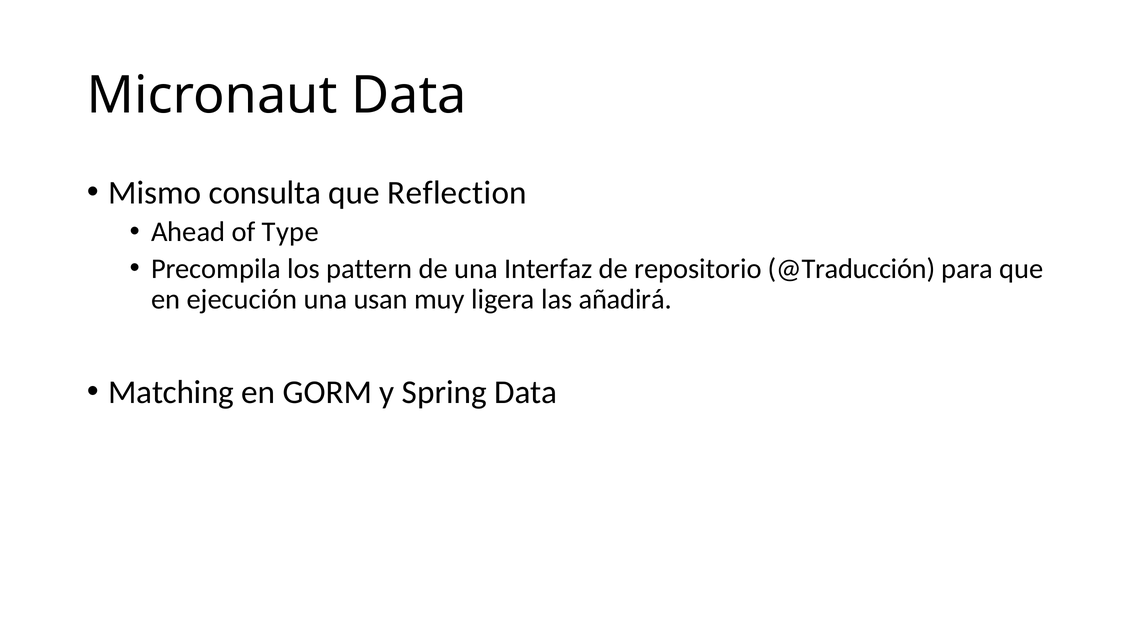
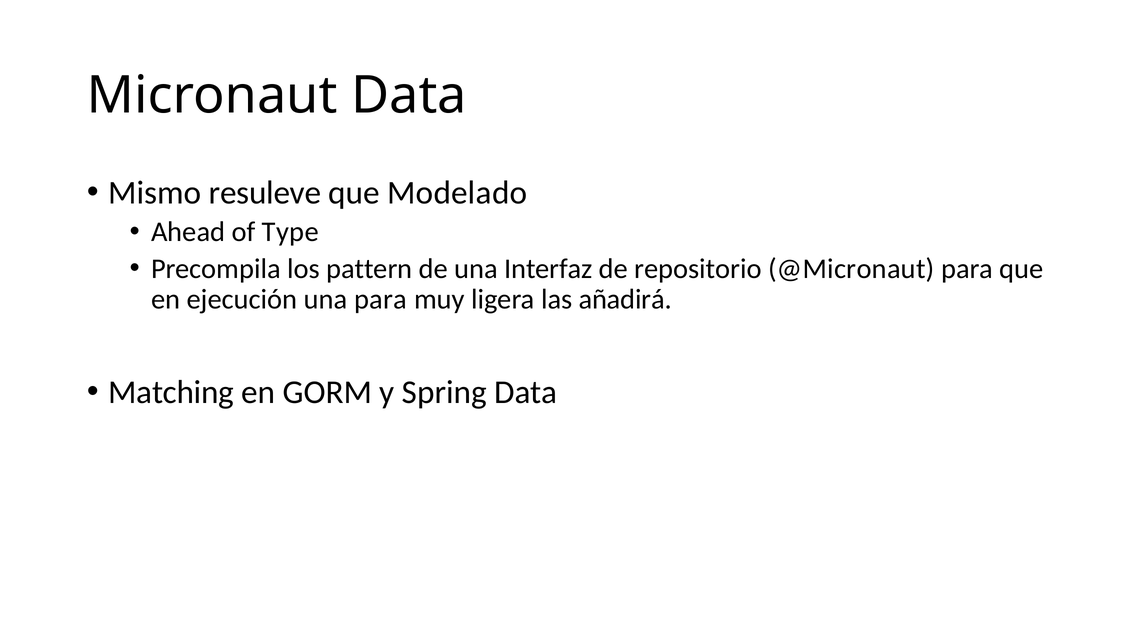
consulta: consulta -> resuleve
Reflection: Reflection -> Modelado
@Traducción: @Traducción -> @Micronaut
una usan: usan -> para
